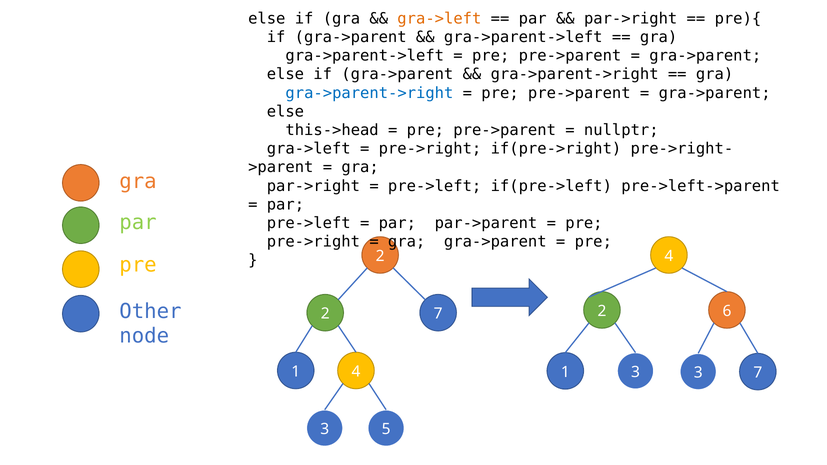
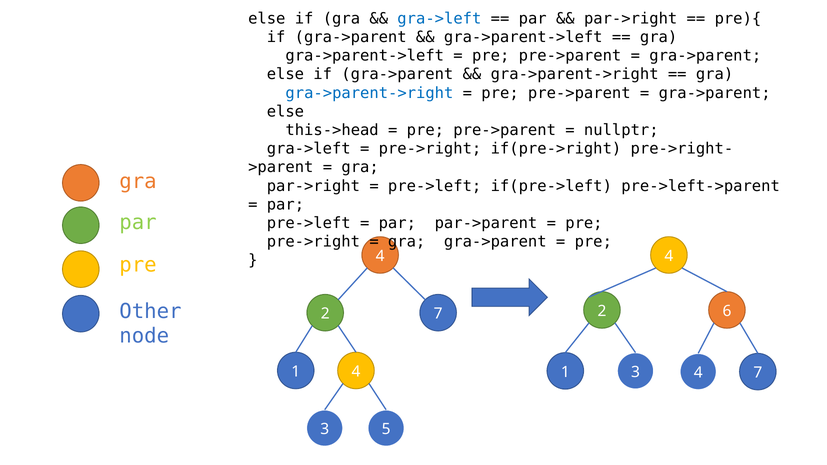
gra->left at (439, 18) colour: orange -> blue
pre 2: 2 -> 4
1 3: 3 -> 4
